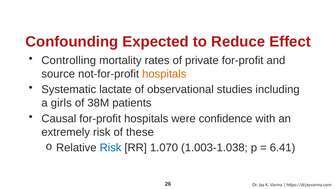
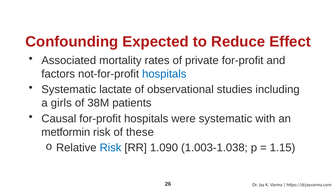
Controlling: Controlling -> Associated
source: source -> factors
hospitals at (164, 74) colour: orange -> blue
were confidence: confidence -> systematic
extremely: extremely -> metformin
1.070: 1.070 -> 1.090
6.41: 6.41 -> 1.15
